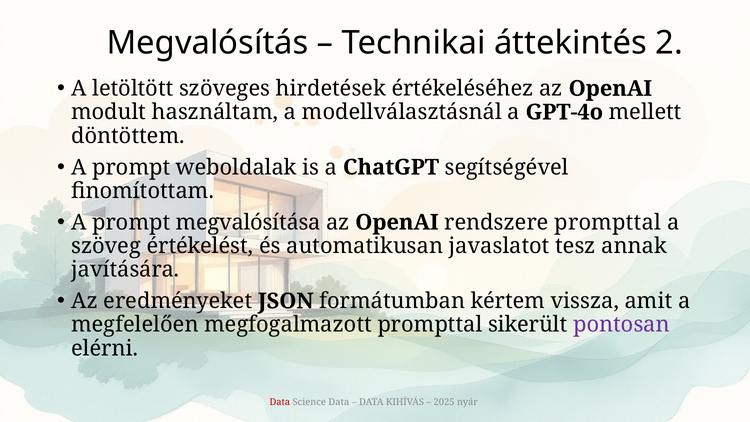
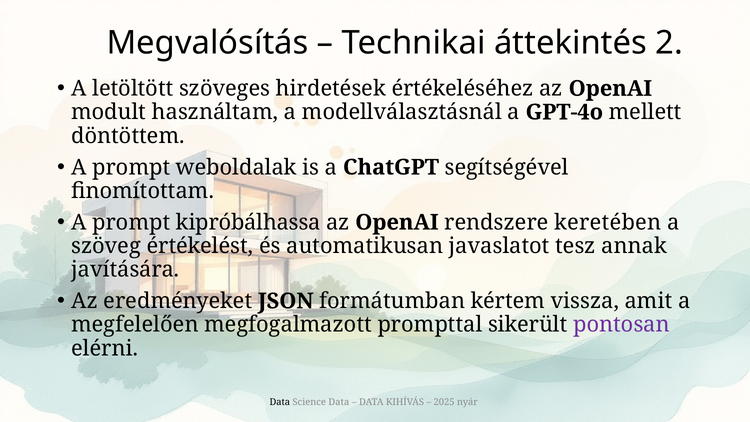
megvalósítása: megvalósítása -> kipróbálhassa
rendszere prompttal: prompttal -> keretében
Data at (280, 402) colour: red -> black
